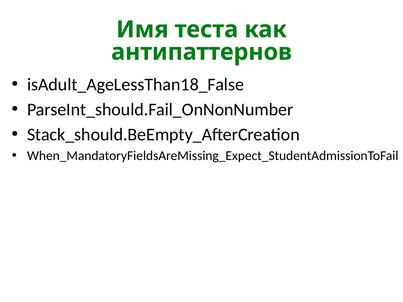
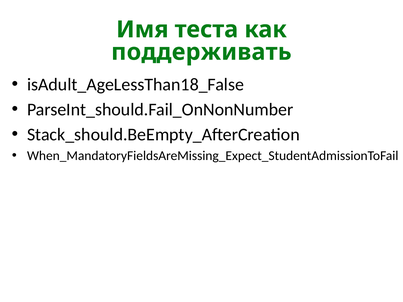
антипаттернов: антипаттернов -> поддерживать
